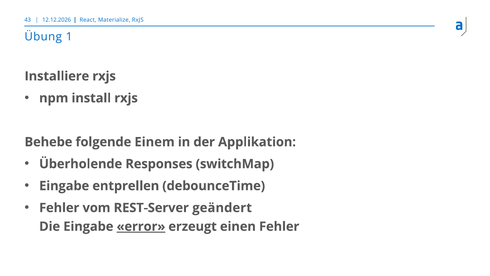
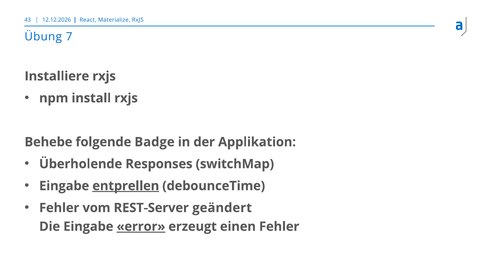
1: 1 -> 7
Einem: Einem -> Badge
entprellen underline: none -> present
